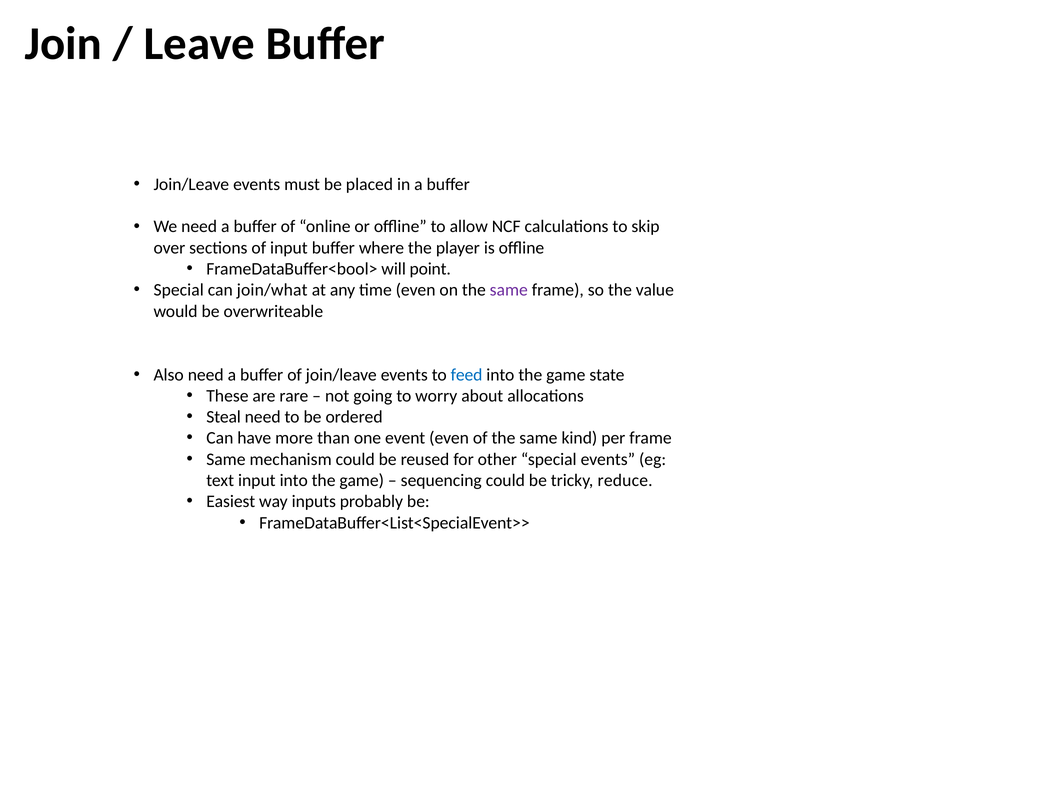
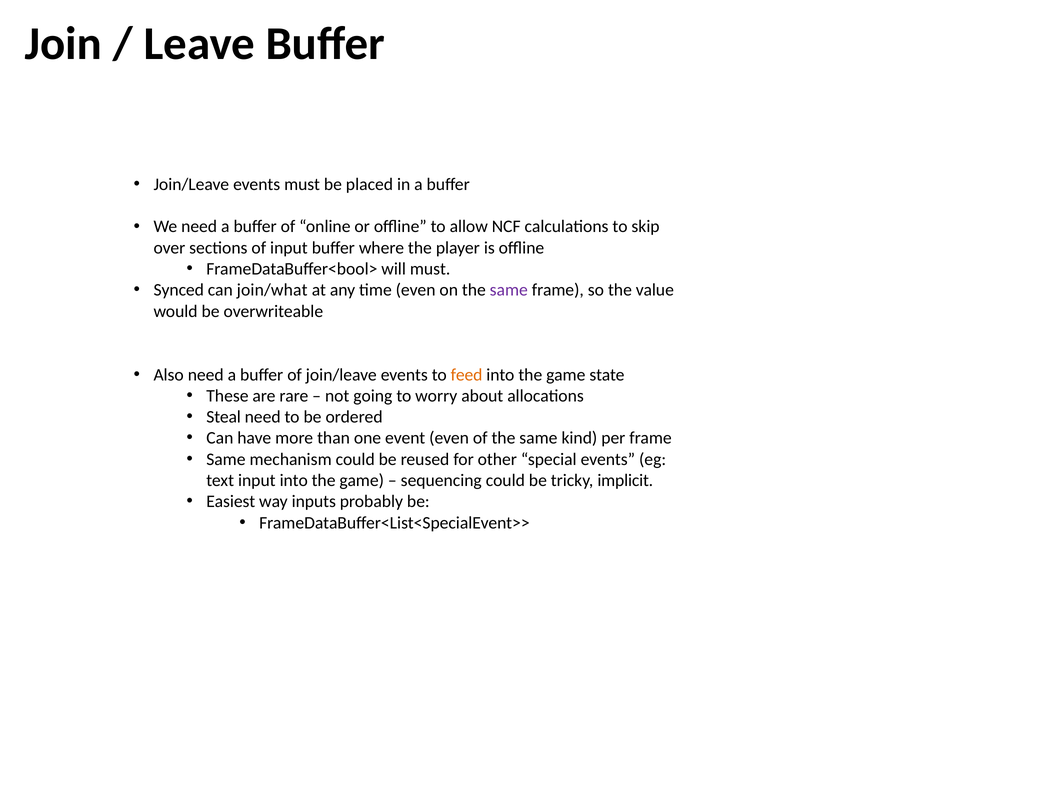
will point: point -> must
Special at (179, 290): Special -> Synced
feed colour: blue -> orange
reduce: reduce -> implicit
